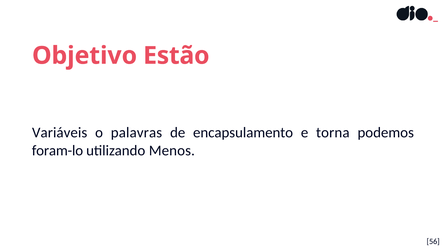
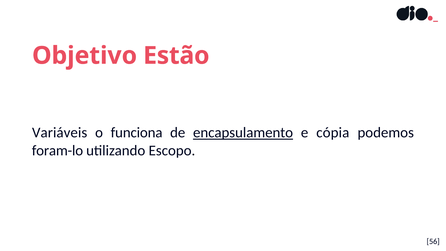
palavras: palavras -> funciona
encapsulamento underline: none -> present
torna: torna -> cópia
Menos: Menos -> Escopo
